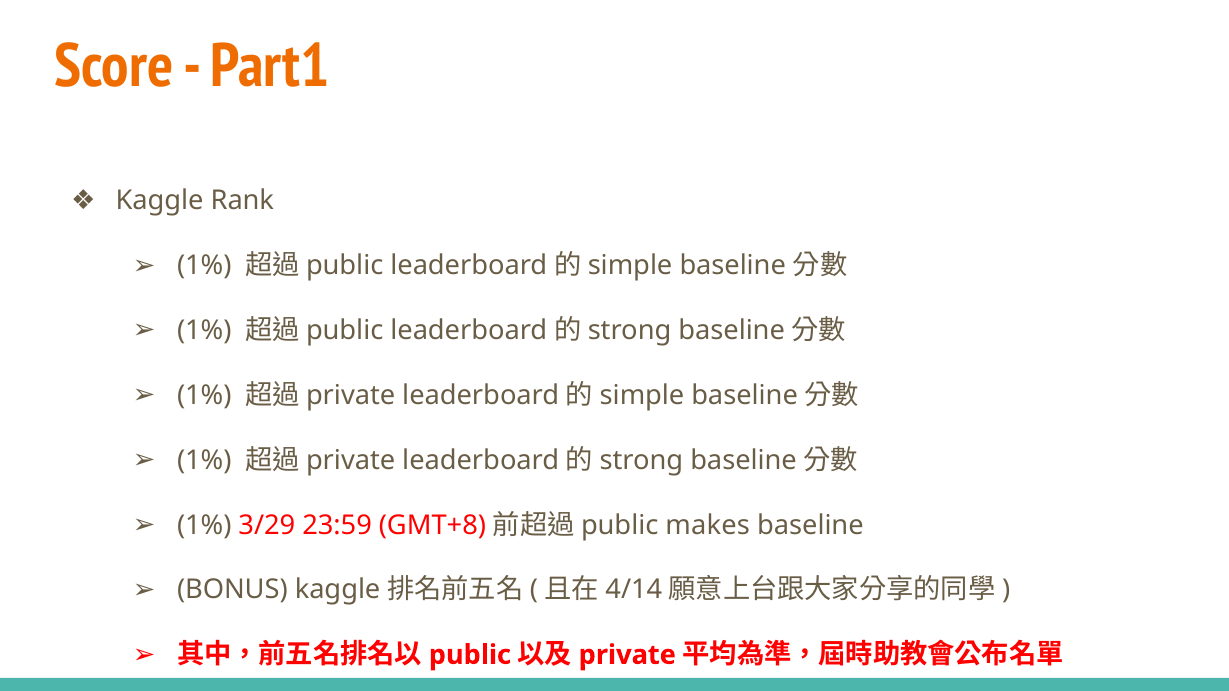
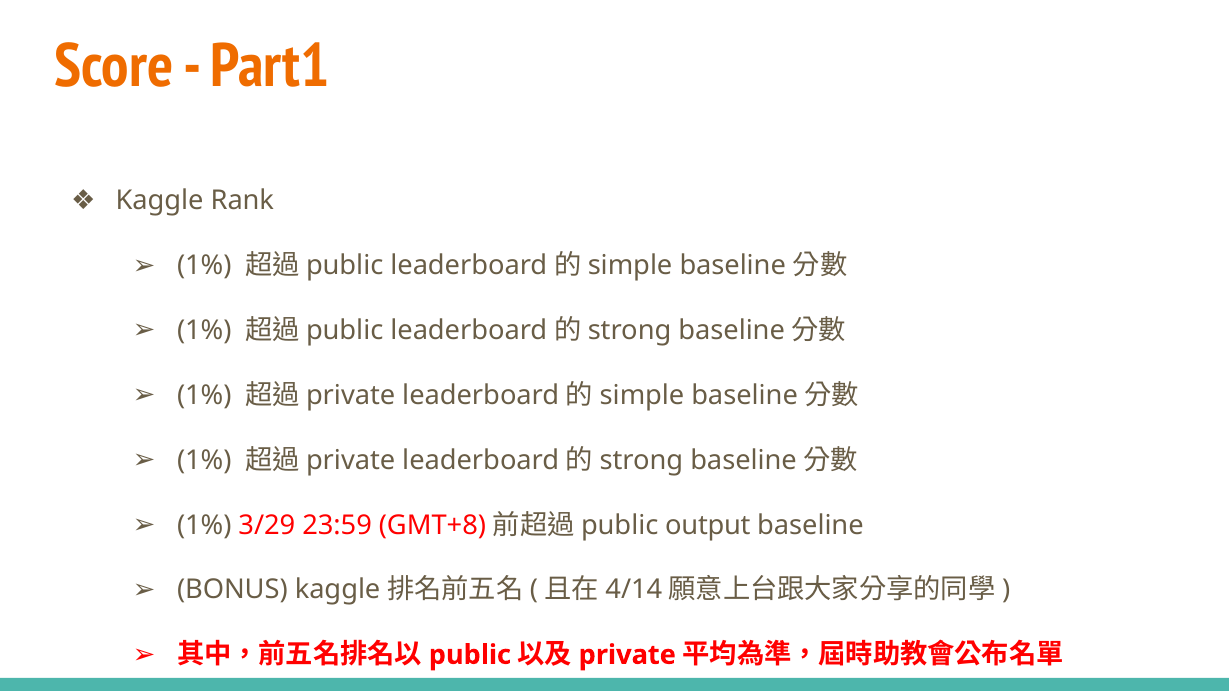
makes: makes -> output
